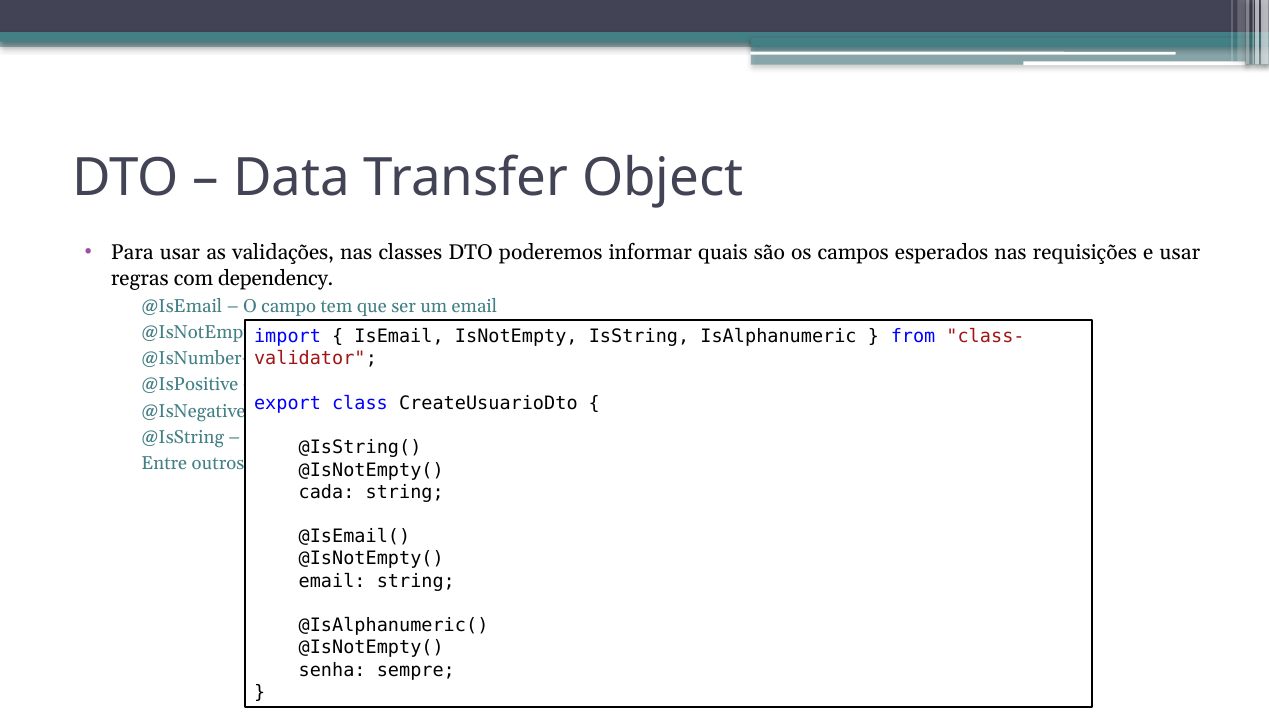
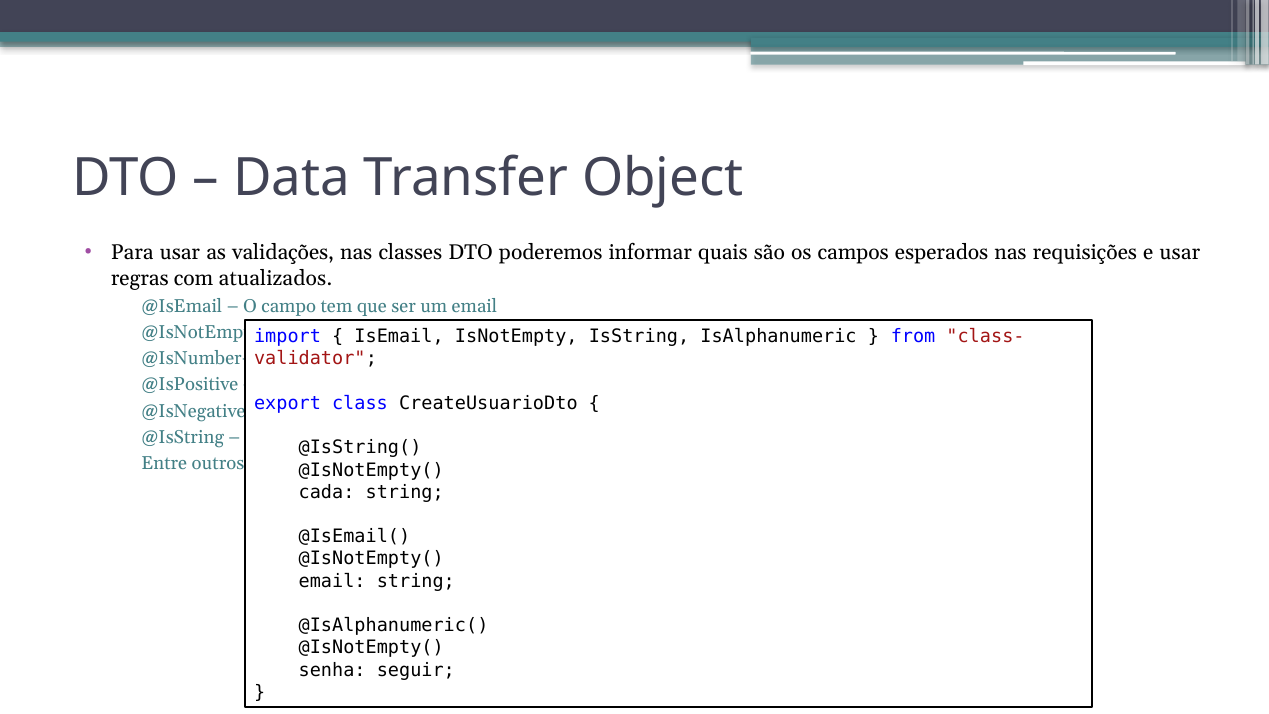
dependency: dependency -> atualizados
sempre: sempre -> seguir
